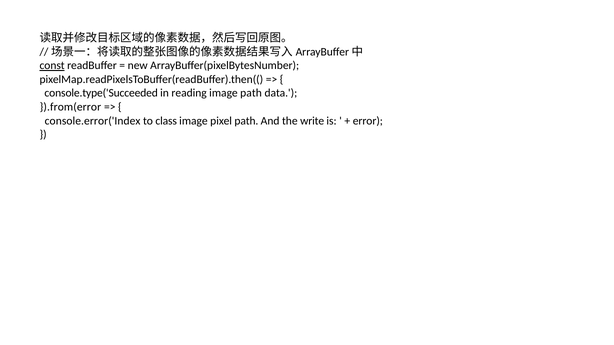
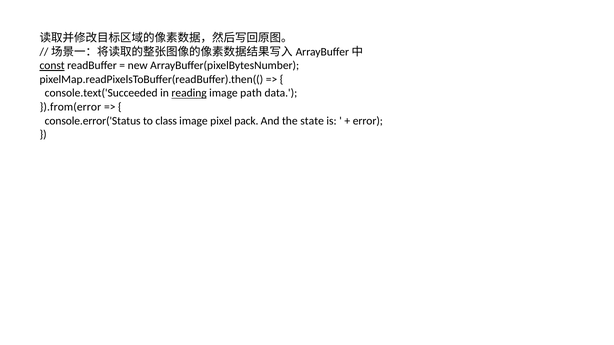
console.type('Succeeded: console.type('Succeeded -> console.text('Succeeded
reading underline: none -> present
console.error('Index: console.error('Index -> console.error('Status
pixel path: path -> pack
write: write -> state
